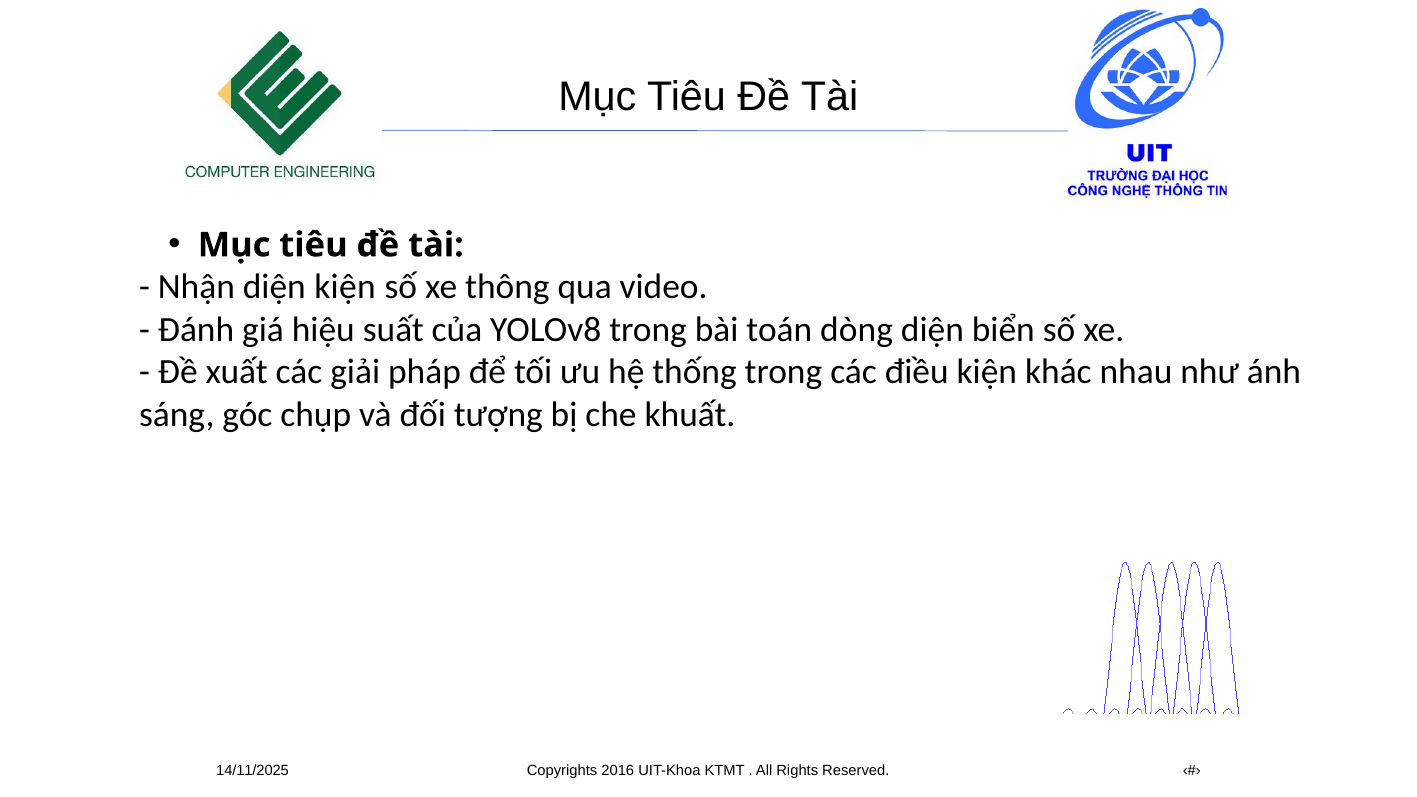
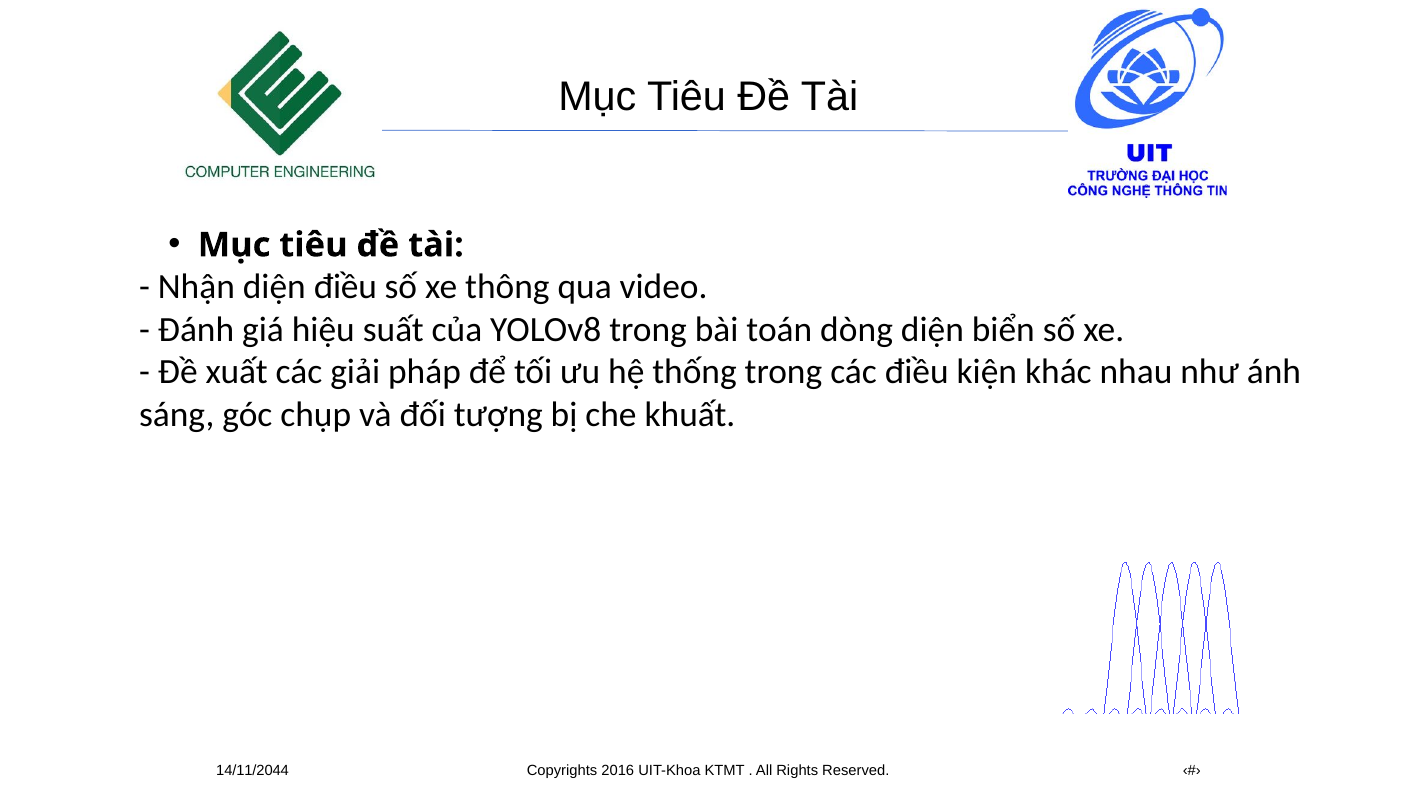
diện kiện: kiện -> điều
14/11/2025: 14/11/2025 -> 14/11/2044
